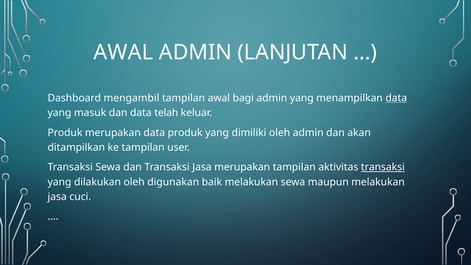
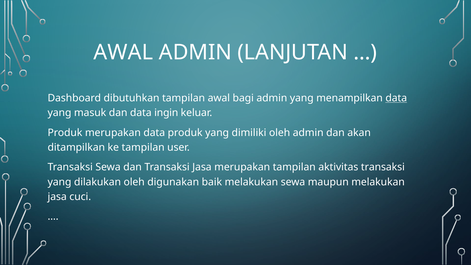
mengambil: mengambil -> dibutuhkan
telah: telah -> ingin
transaksi at (383, 167) underline: present -> none
